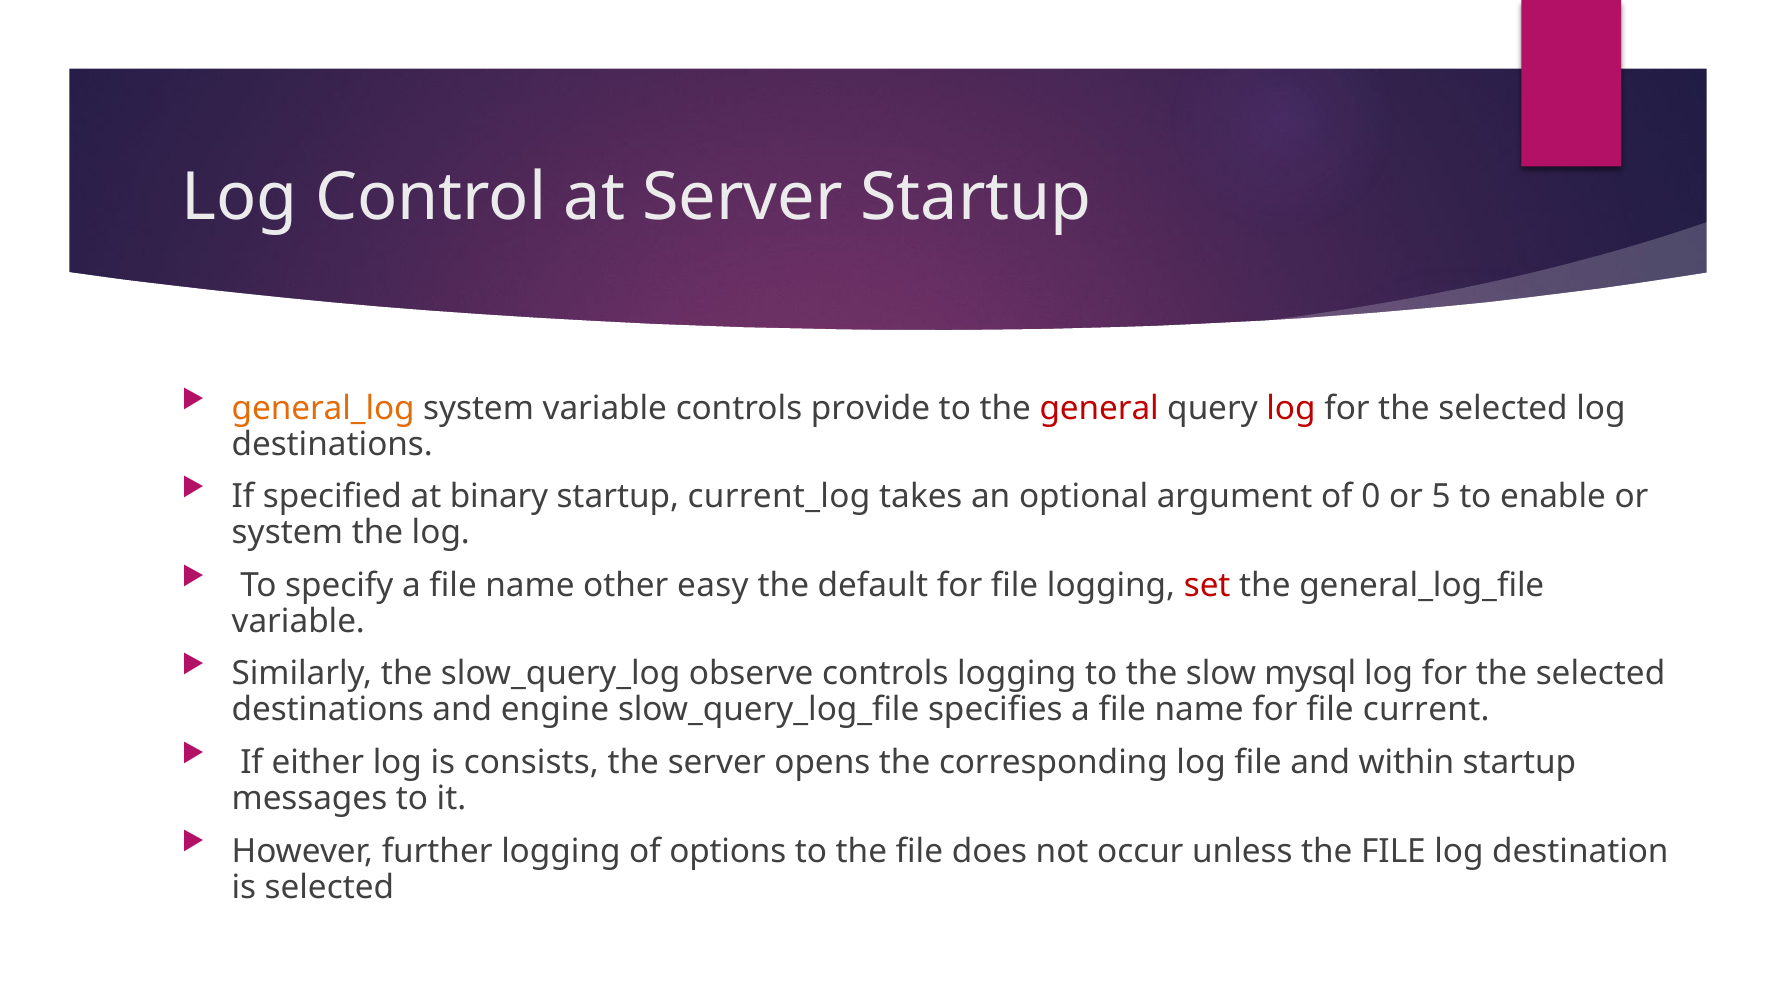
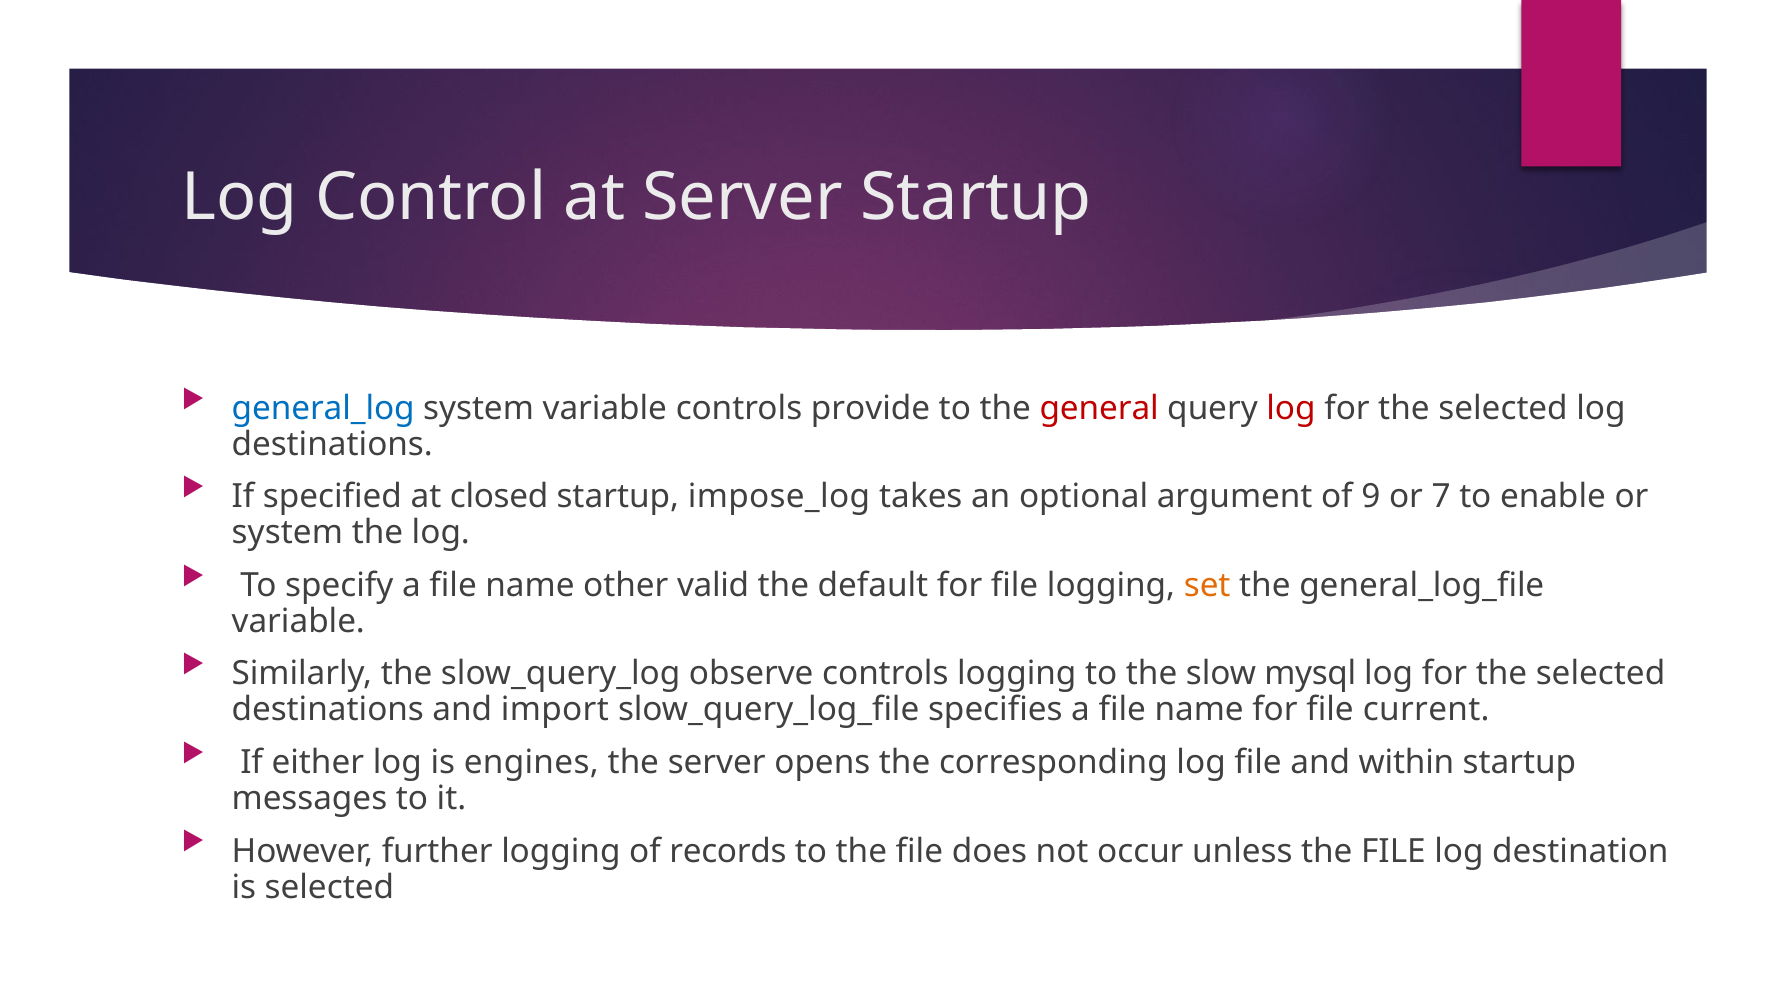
general_log colour: orange -> blue
binary: binary -> closed
current_log: current_log -> impose_log
0: 0 -> 9
5: 5 -> 7
easy: easy -> valid
set colour: red -> orange
engine: engine -> import
consists: consists -> engines
options: options -> records
